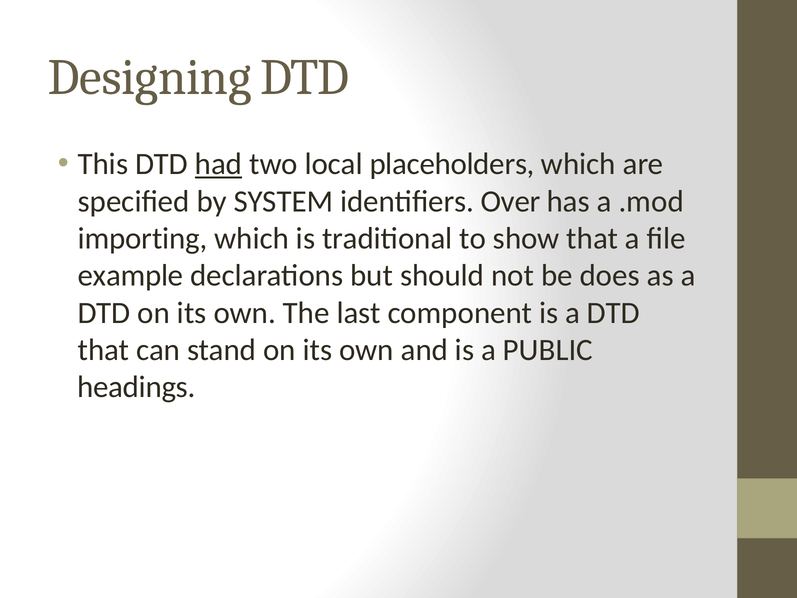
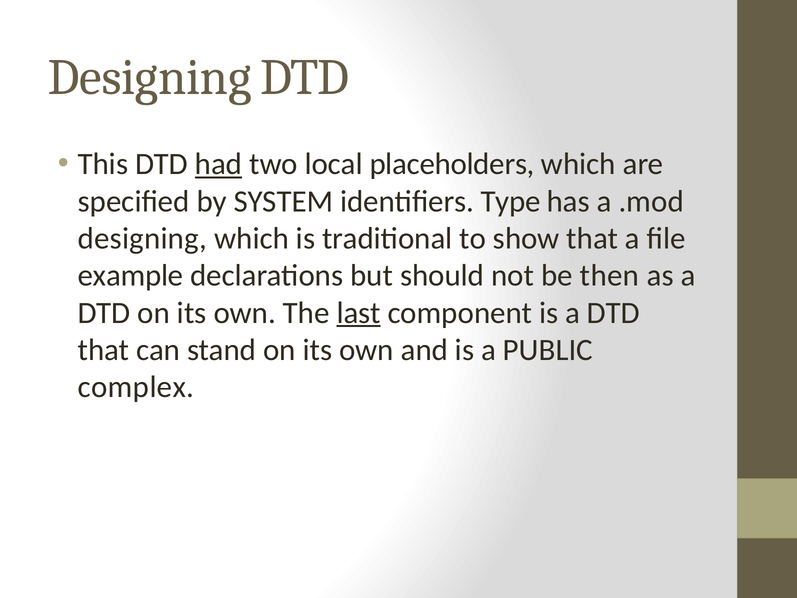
Over: Over -> Type
importing at (143, 238): importing -> designing
does: does -> then
last underline: none -> present
headings: headings -> complex
